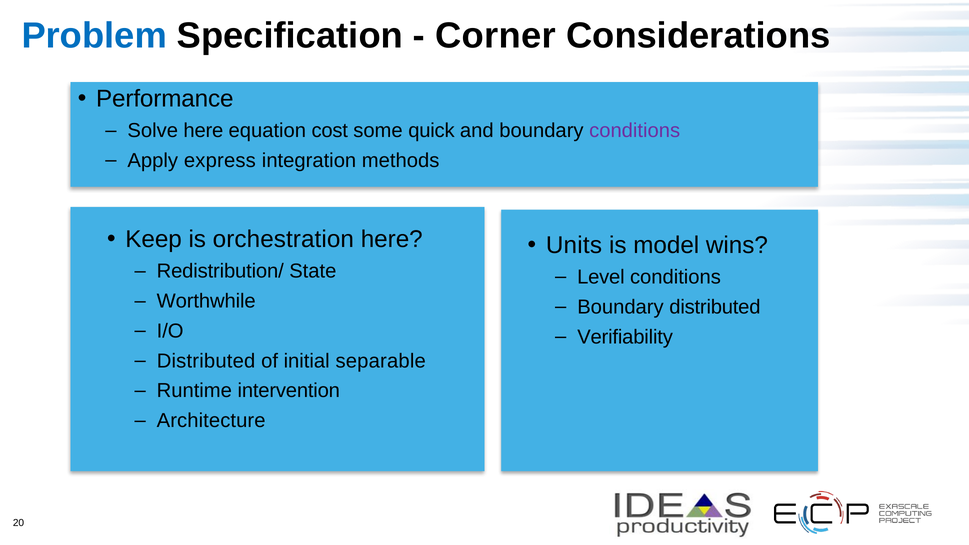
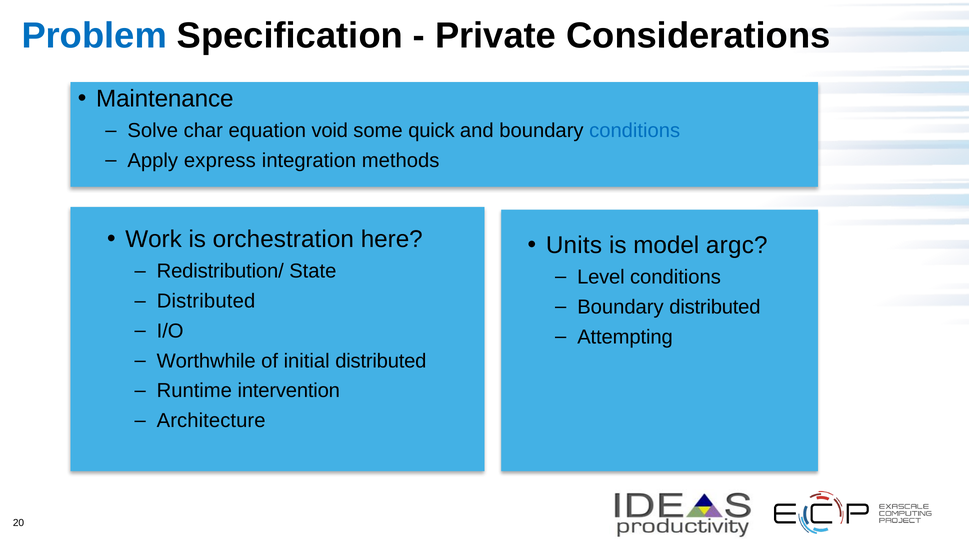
Corner: Corner -> Private
Performance: Performance -> Maintenance
Solve here: here -> char
cost: cost -> void
conditions at (635, 131) colour: purple -> blue
Keep: Keep -> Work
wins: wins -> argc
Worthwhile at (206, 301): Worthwhile -> Distributed
Verifiability: Verifiability -> Attempting
Distributed at (206, 361): Distributed -> Worthwhile
initial separable: separable -> distributed
